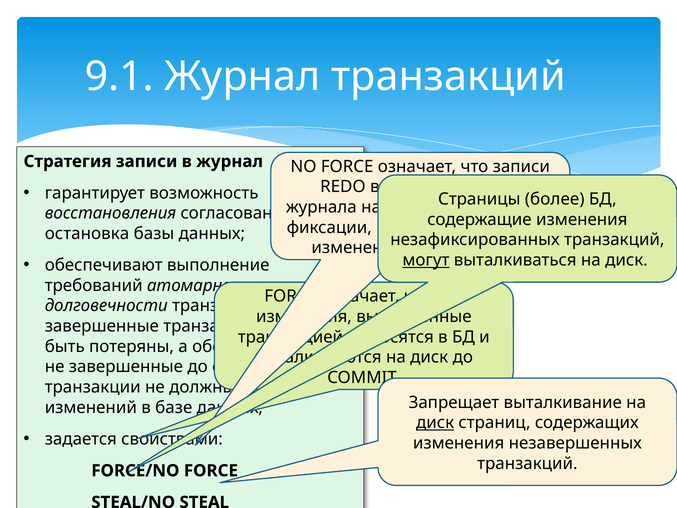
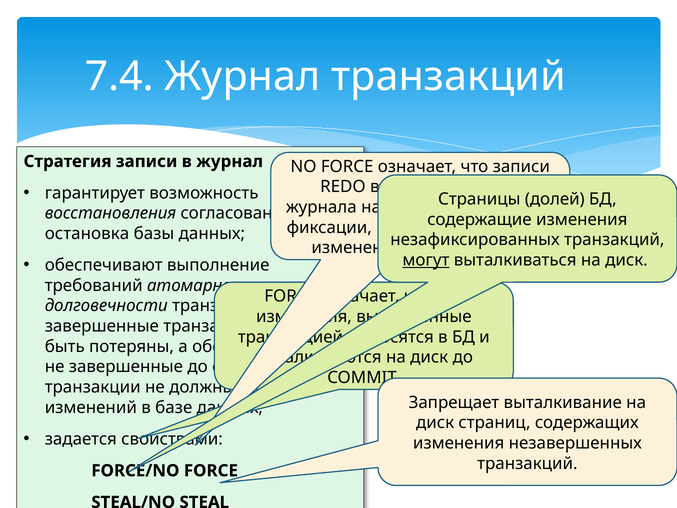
9.1: 9.1 -> 7.4
более: более -> долей
диск at (435, 423) underline: present -> none
